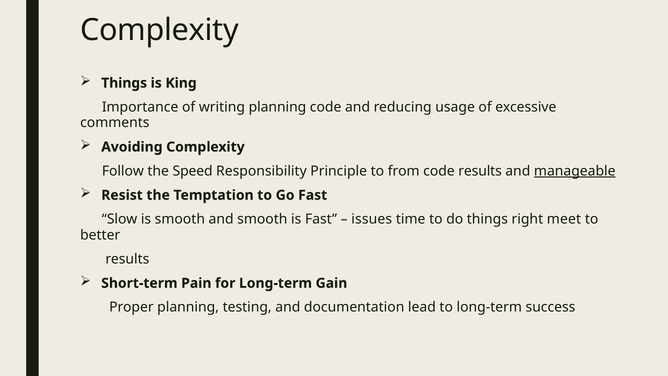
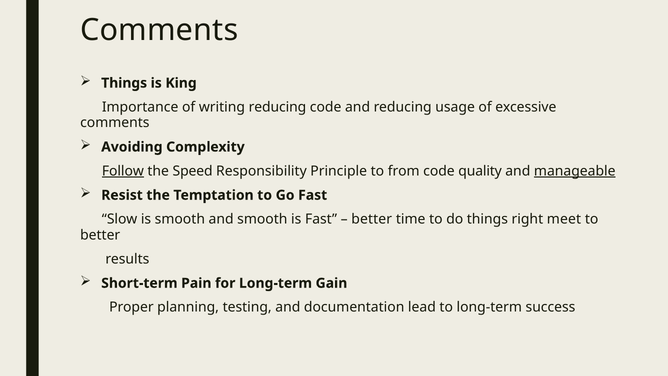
Complexity at (159, 30): Complexity -> Comments
writing planning: planning -> reducing
Follow underline: none -> present
code results: results -> quality
issues at (372, 219): issues -> better
